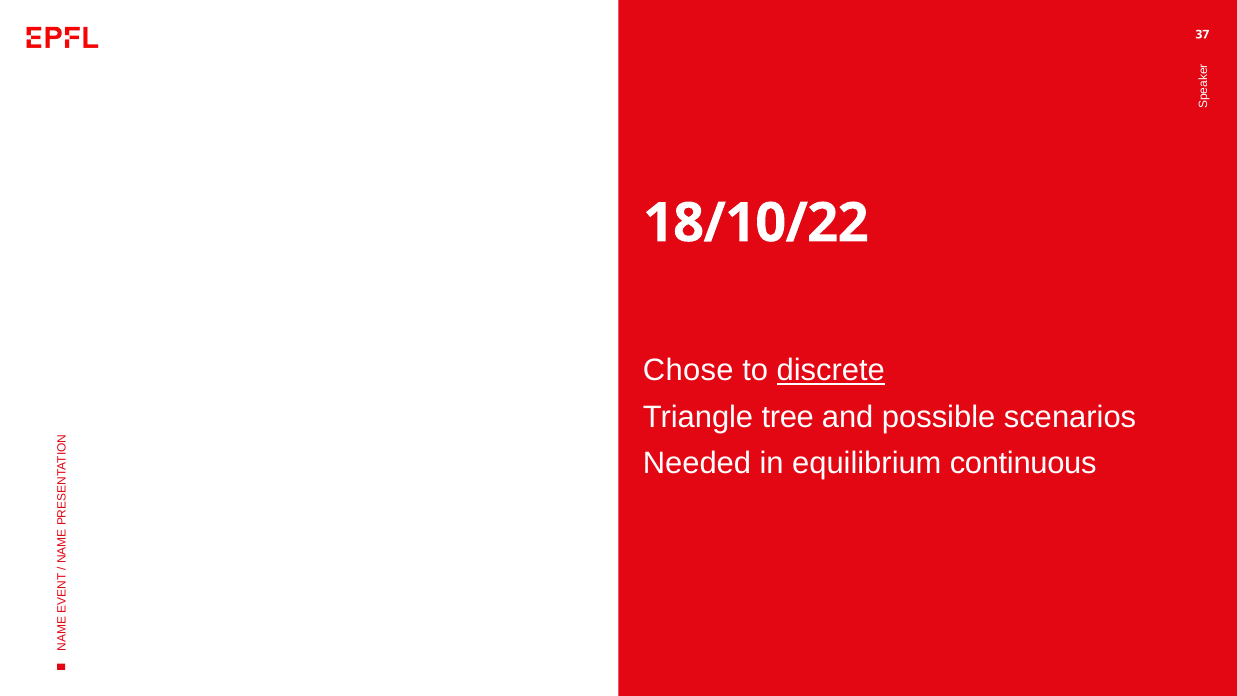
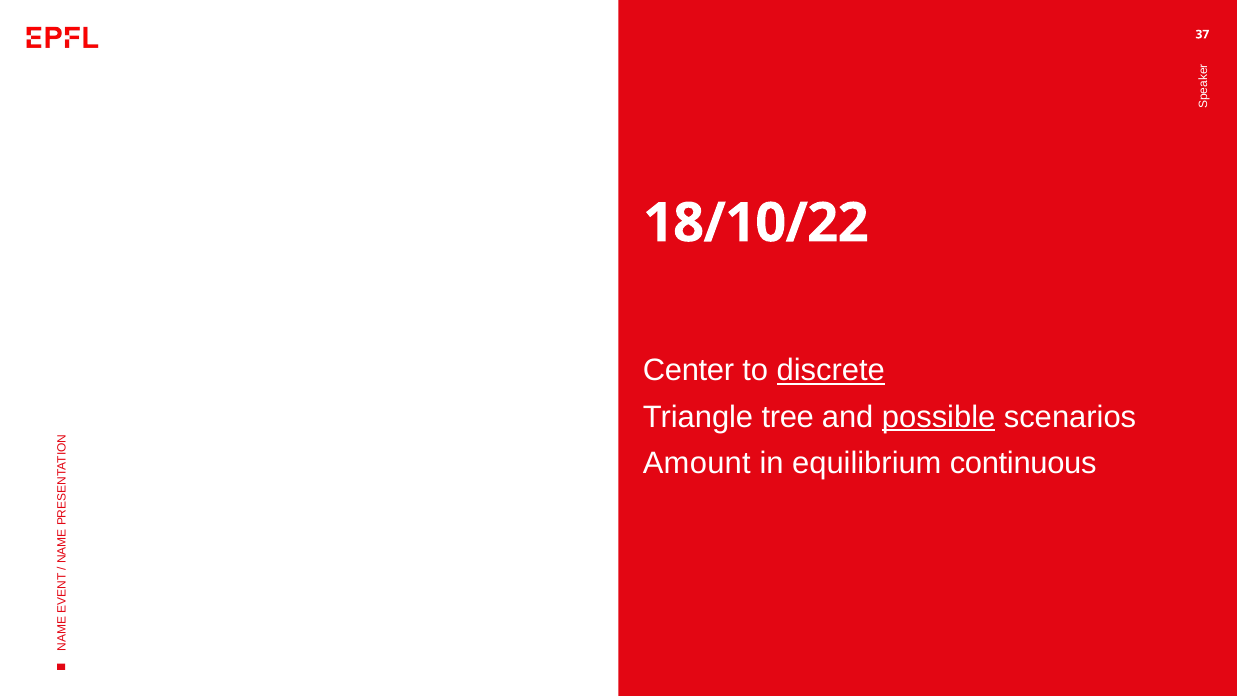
Chose: Chose -> Center
possible underline: none -> present
Needed: Needed -> Amount
